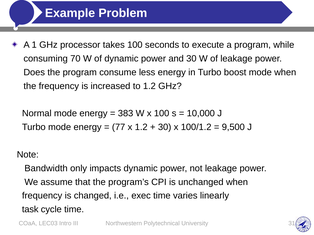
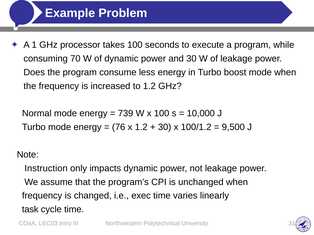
383: 383 -> 739
77: 77 -> 76
Bandwidth: Bandwidth -> Instruction
